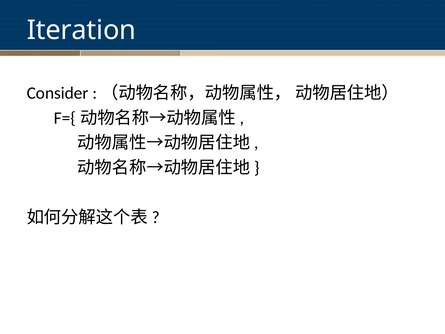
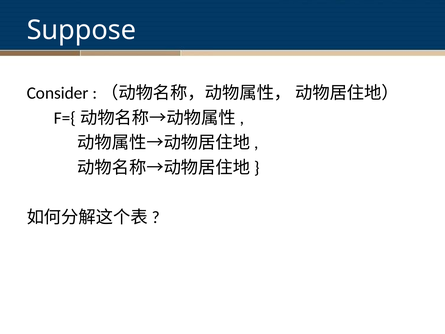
Iteration: Iteration -> Suppose
